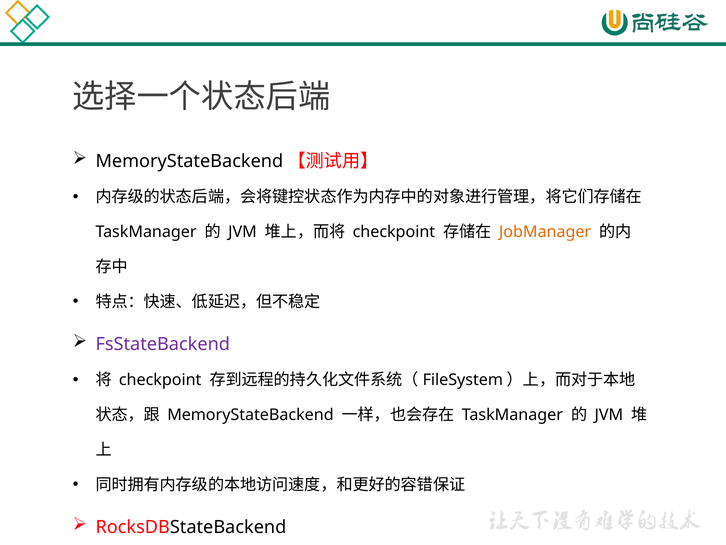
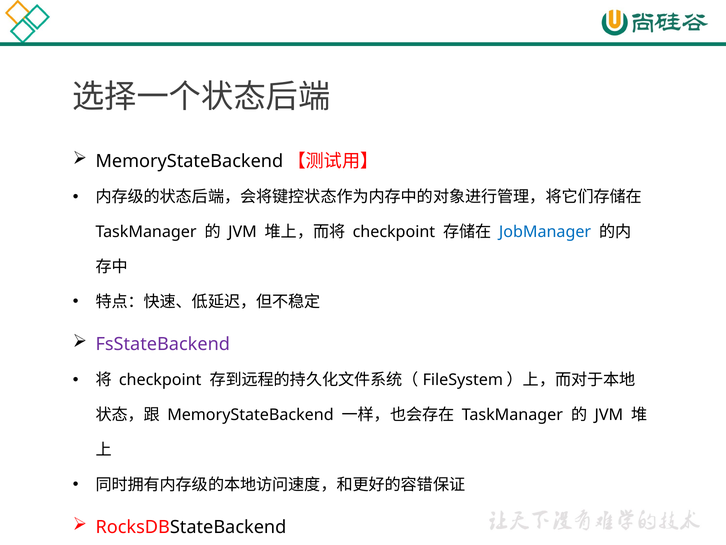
JobManager colour: orange -> blue
